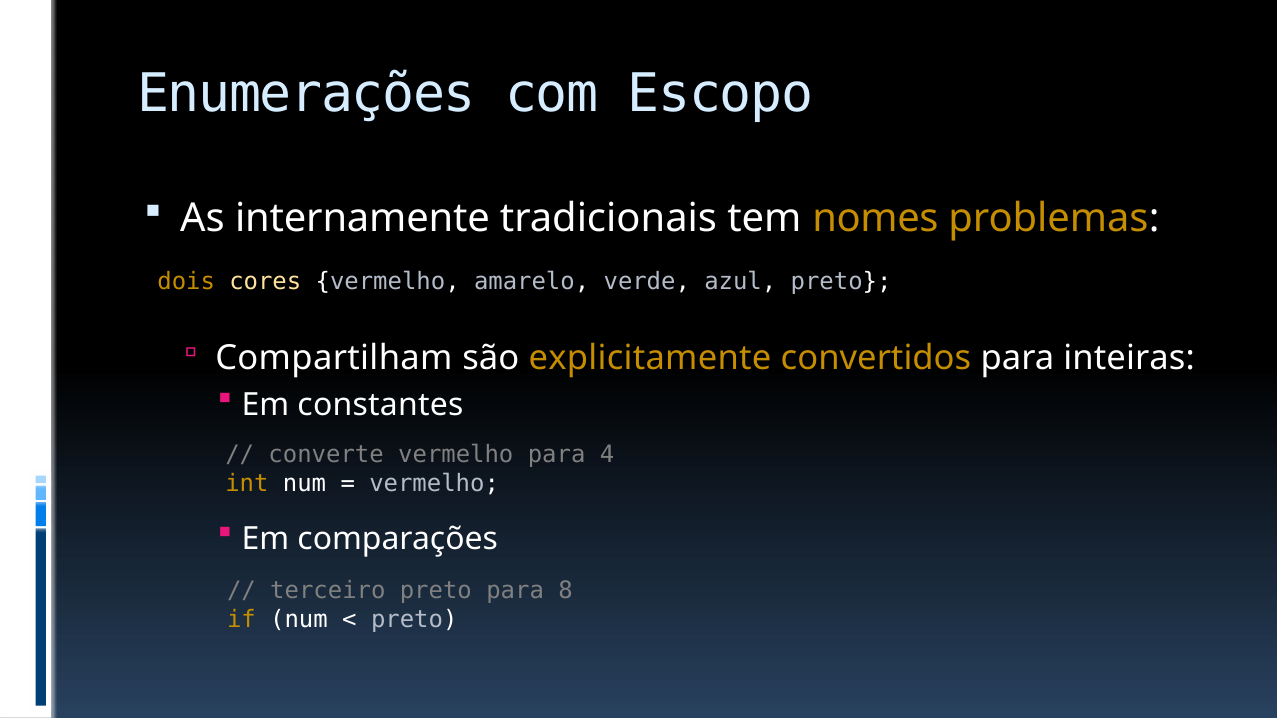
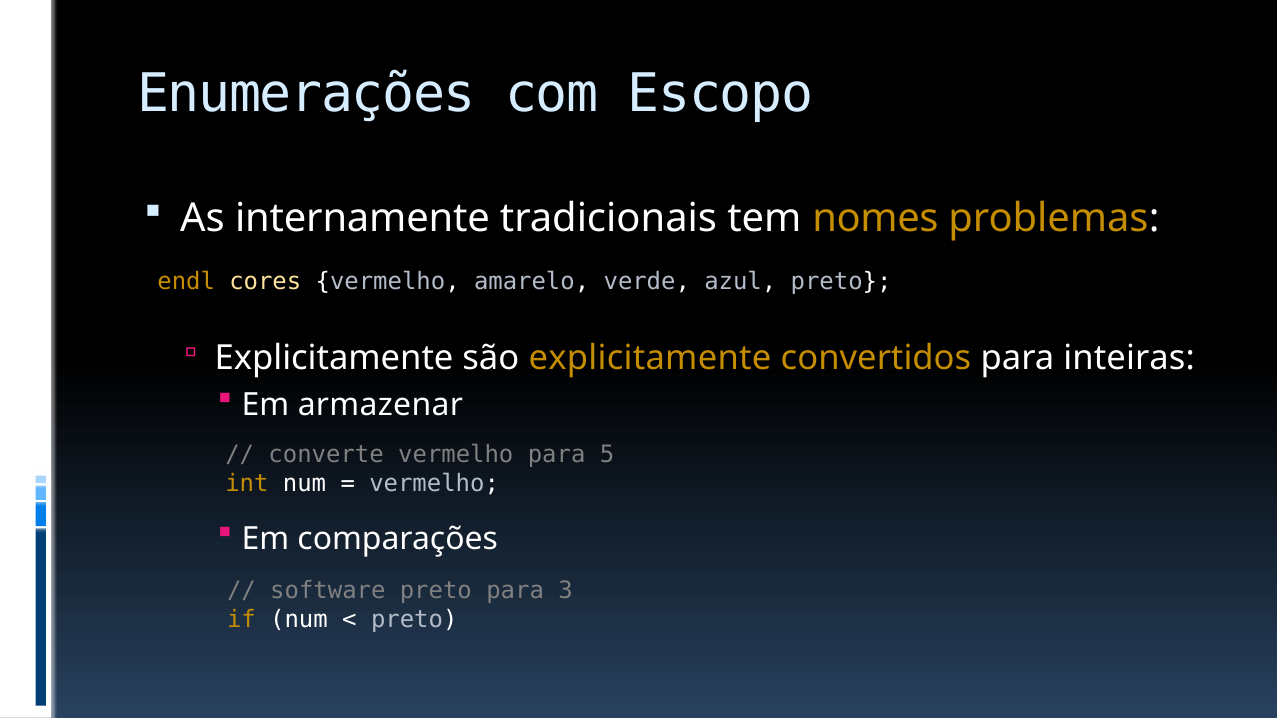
dois: dois -> endl
Compartilham at (334, 359): Compartilham -> Explicitamente
constantes: constantes -> armazenar
4: 4 -> 5
terceiro: terceiro -> software
8: 8 -> 3
